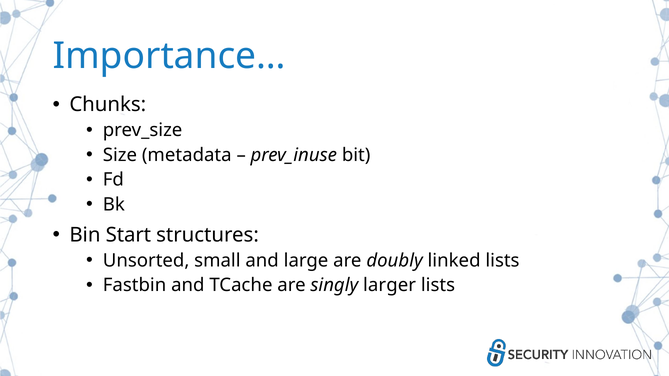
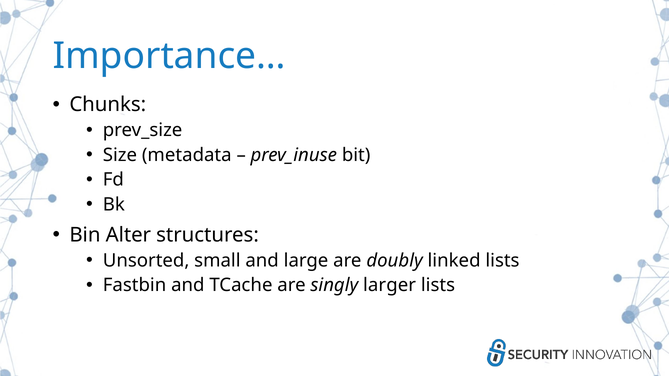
Start: Start -> Alter
